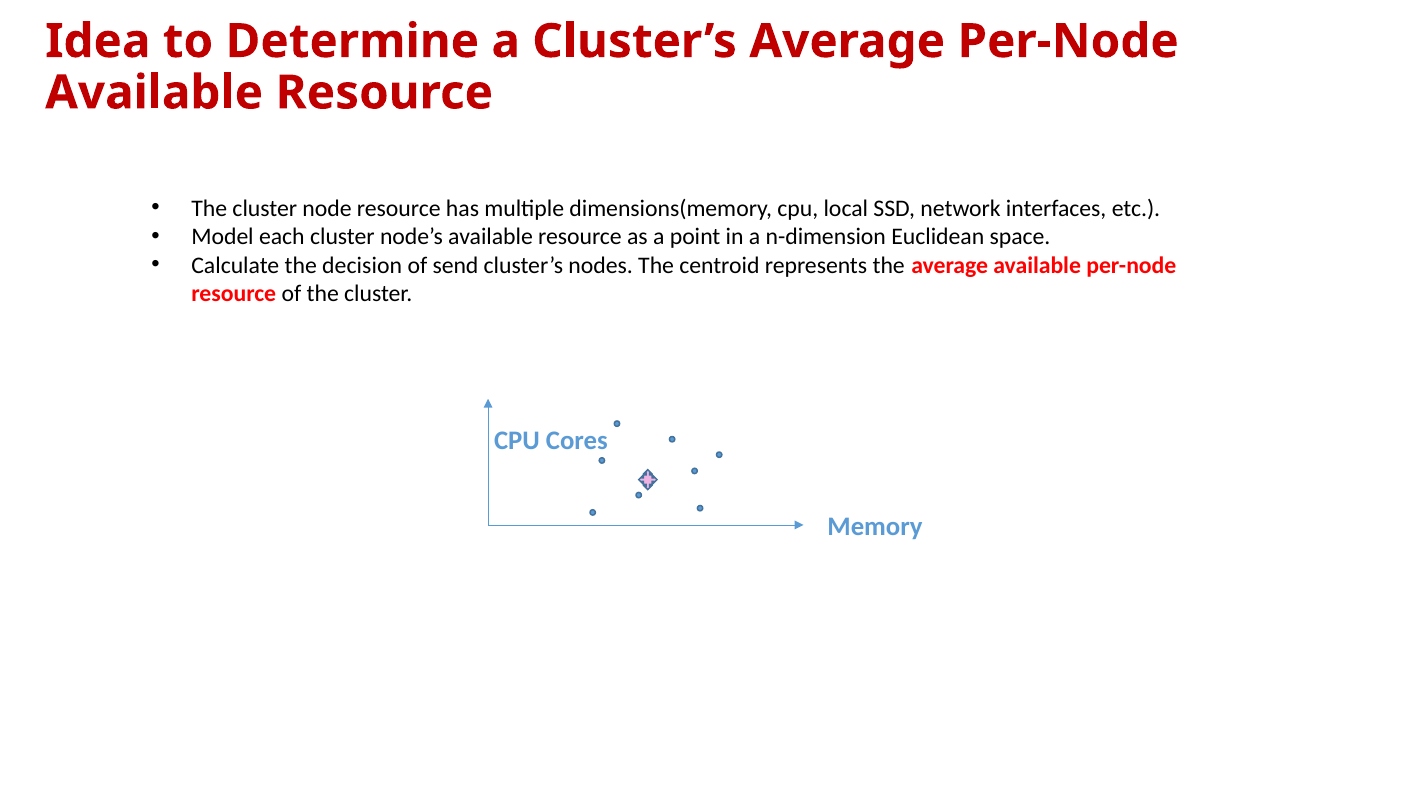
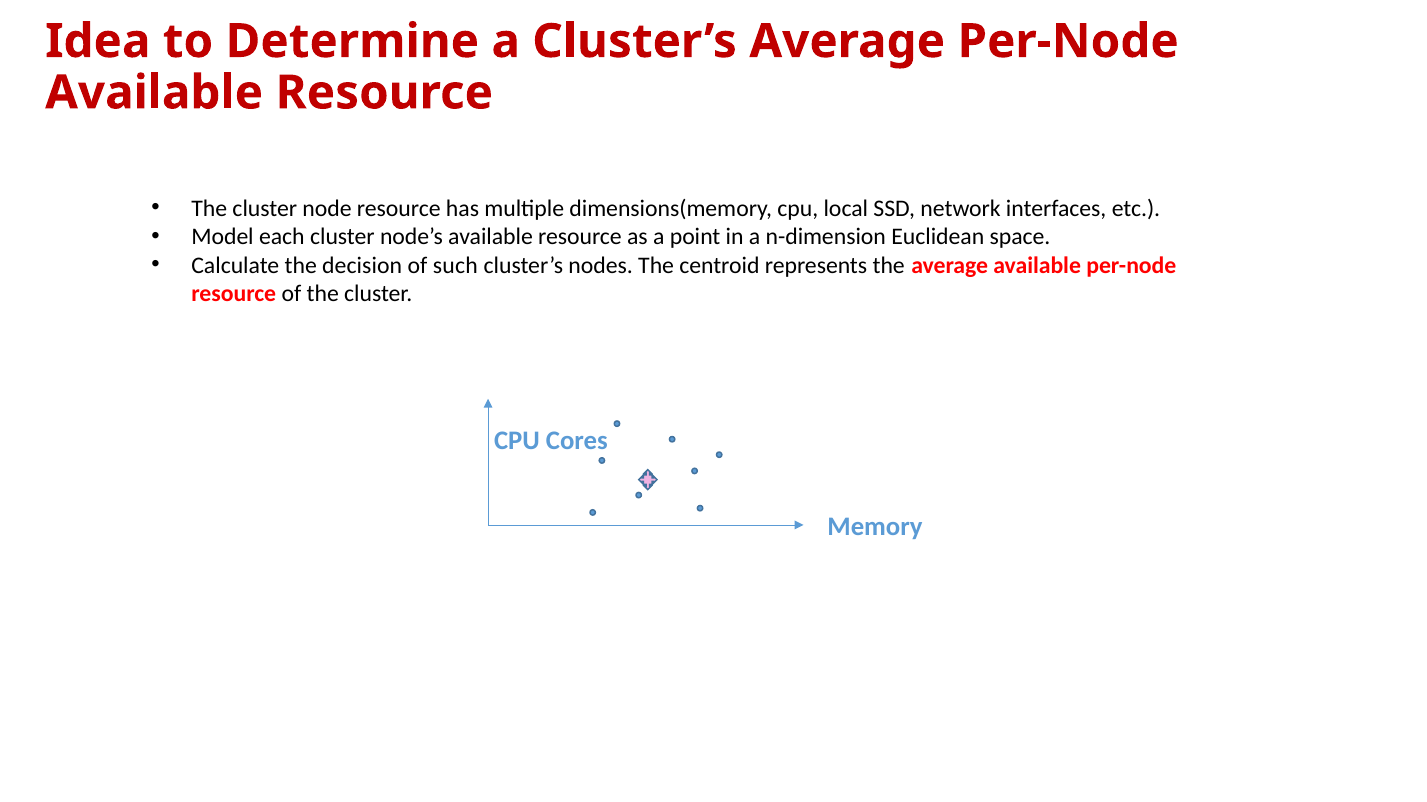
send: send -> such
